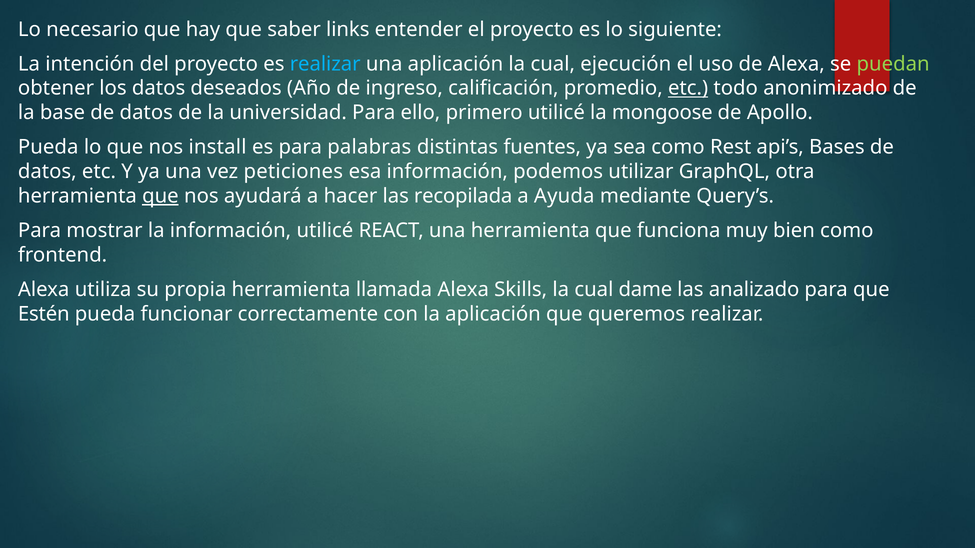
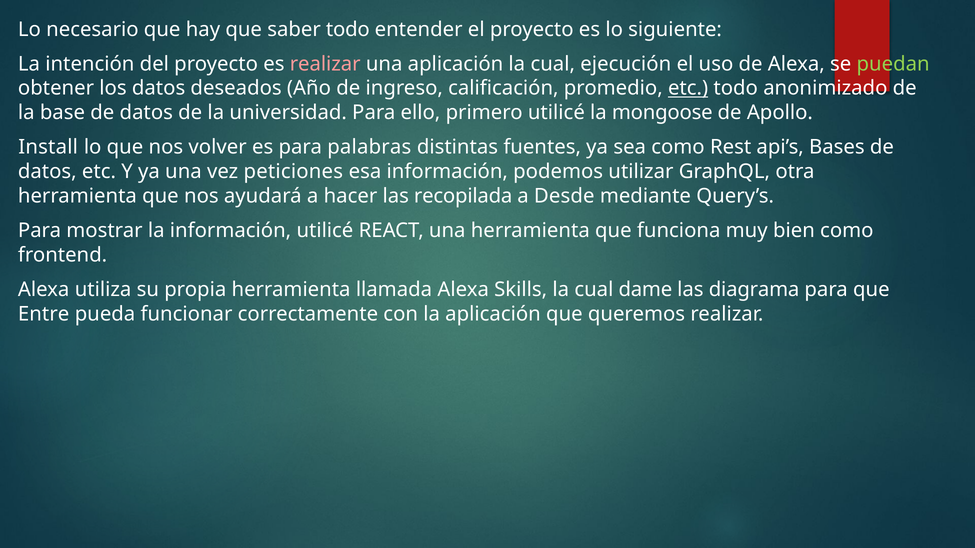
saber links: links -> todo
realizar at (325, 64) colour: light blue -> pink
Pueda at (48, 147): Pueda -> Install
install: install -> volver
que at (160, 196) underline: present -> none
Ayuda: Ayuda -> Desde
analizado: analizado -> diagrama
Estén: Estén -> Entre
